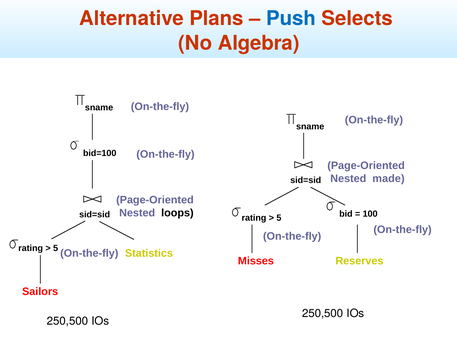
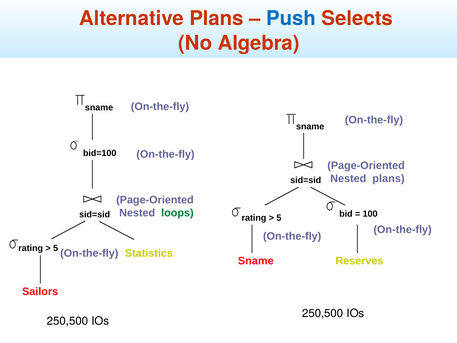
Nested made: made -> plans
loops colour: black -> green
Misses at (256, 261): Misses -> Sname
